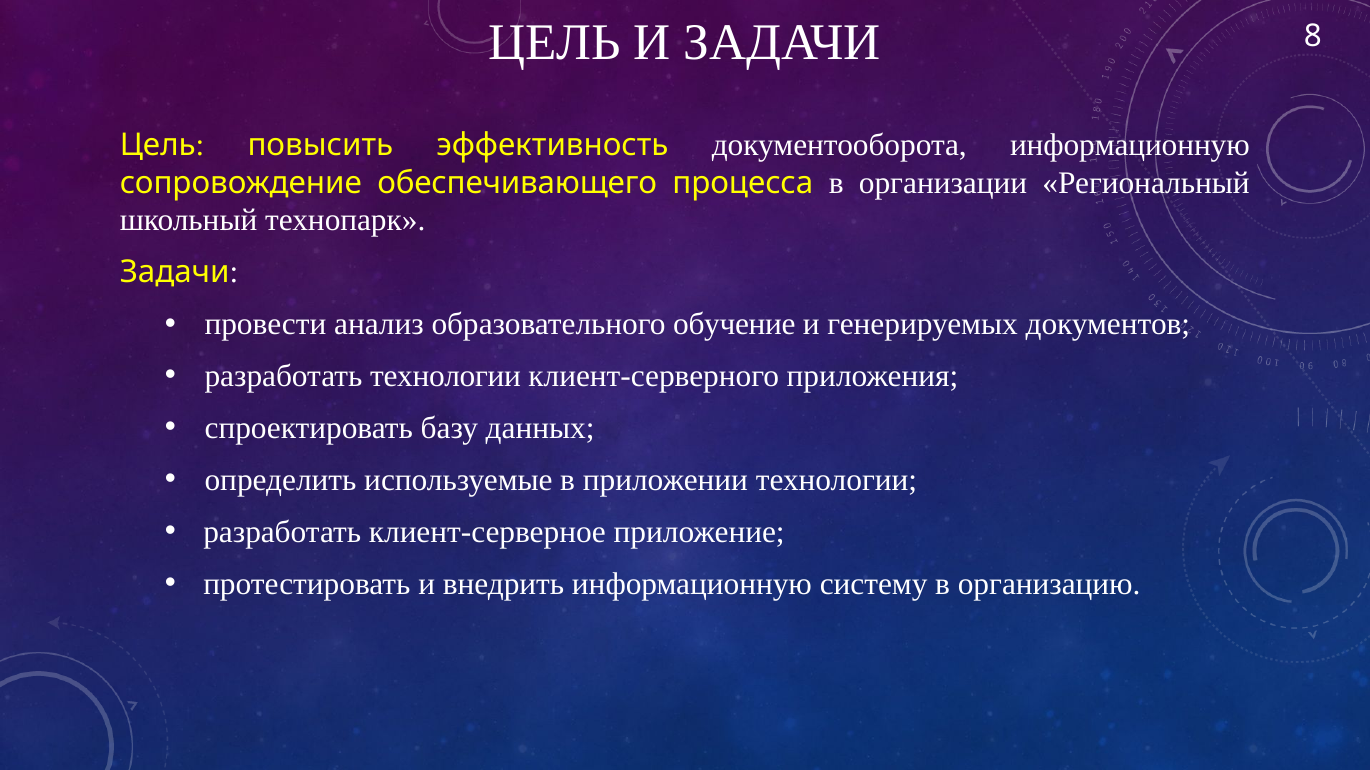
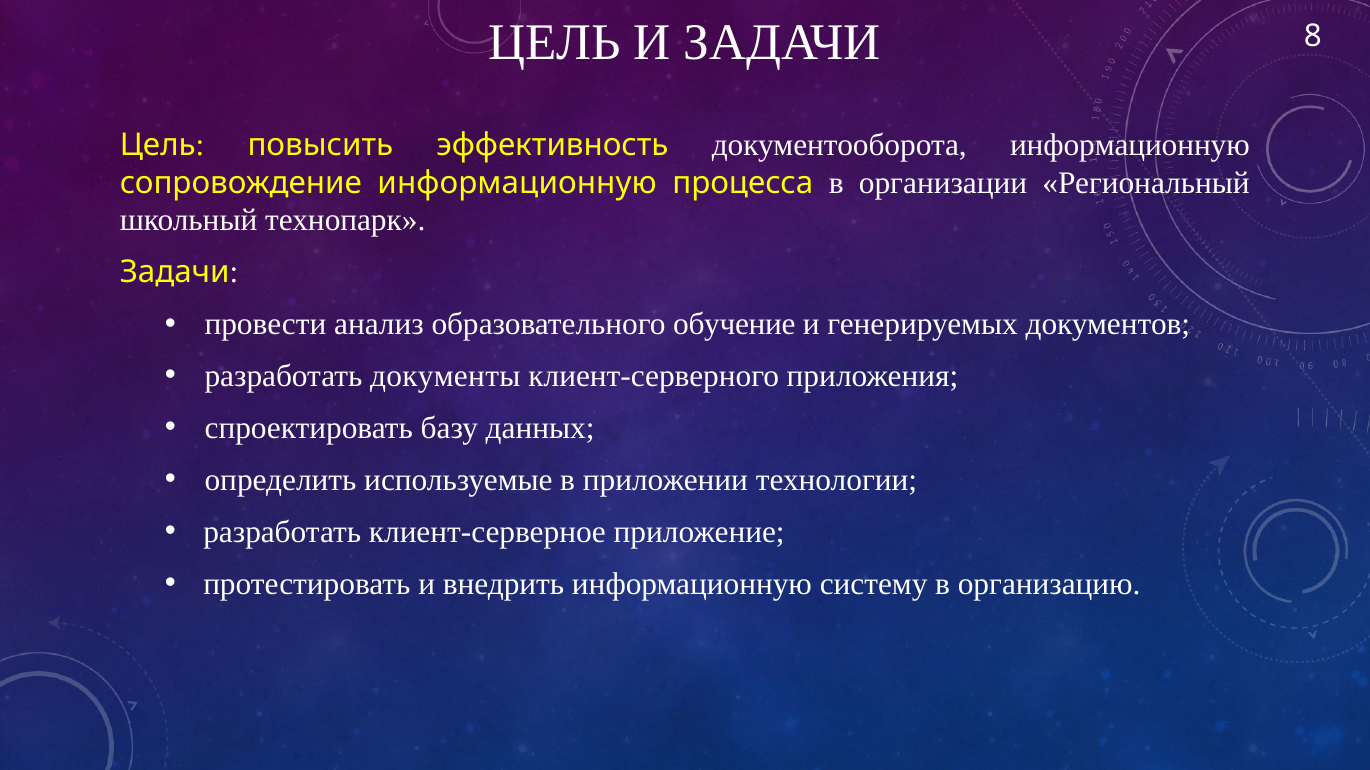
сопровождение обеспечивающего: обеспечивающего -> информационную
разработать технологии: технологии -> документы
